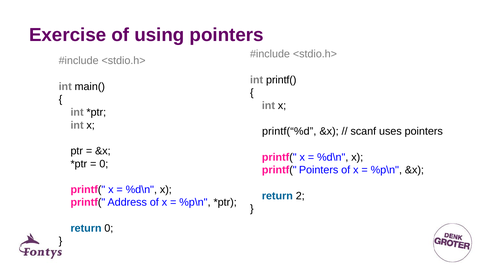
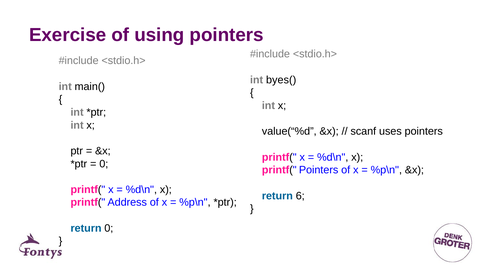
int printf(: printf( -> byes(
printf(“%d: printf(“%d -> value(“%d
2: 2 -> 6
